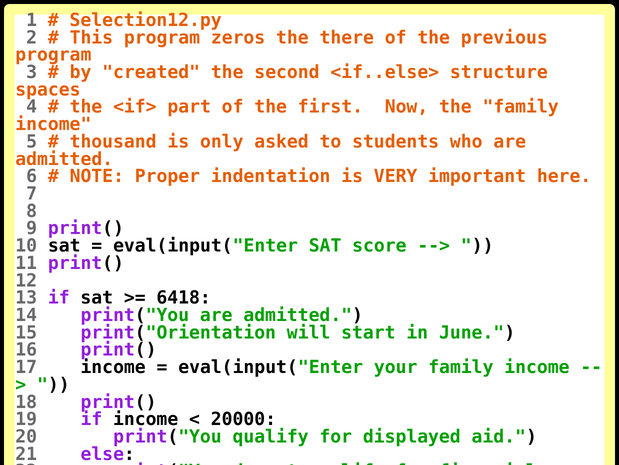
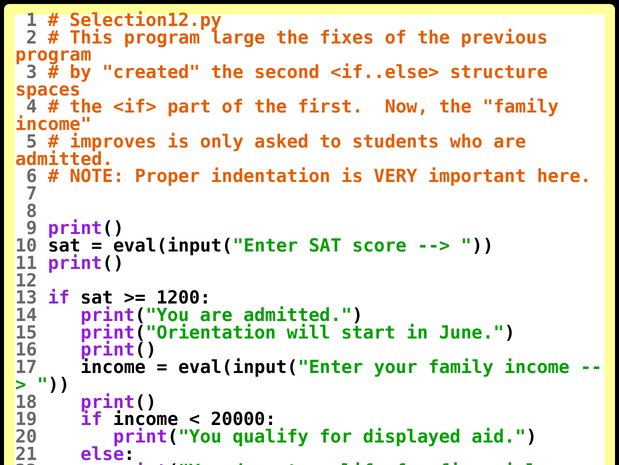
zeros: zeros -> large
there: there -> fixes
thousand at (113, 142): thousand -> improves
6418: 6418 -> 1200
